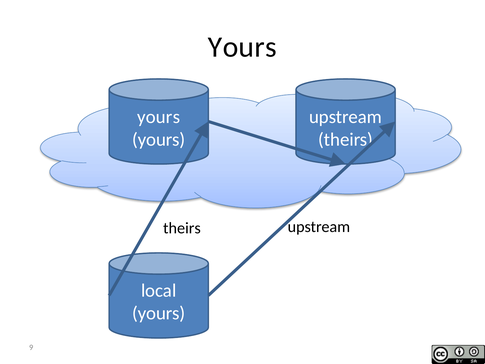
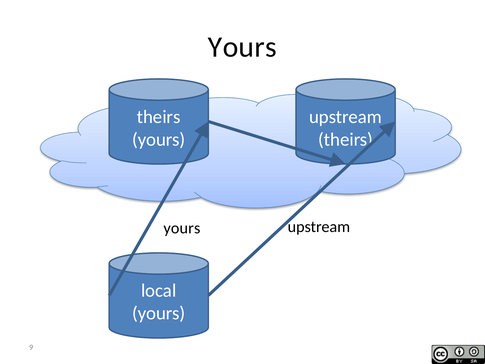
yours at (159, 117): yours -> theirs
theirs at (182, 228): theirs -> yours
